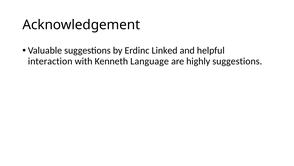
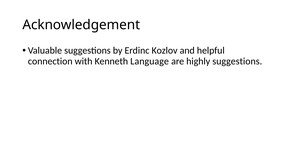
Linked: Linked -> Kozlov
interaction: interaction -> connection
